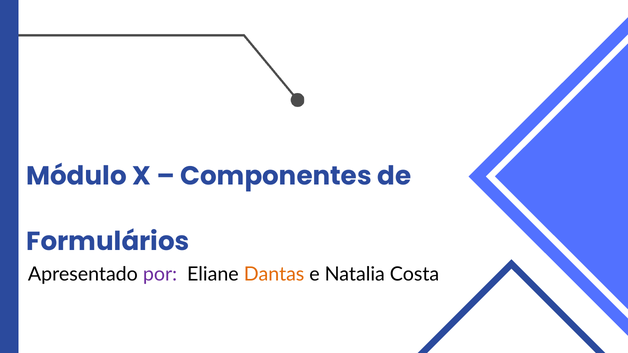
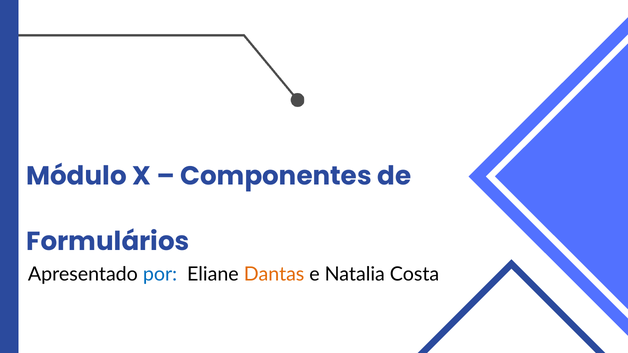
por colour: purple -> blue
